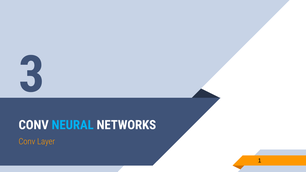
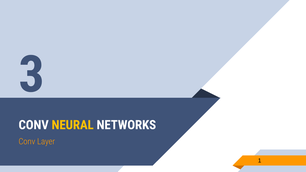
NEURAL colour: light blue -> yellow
